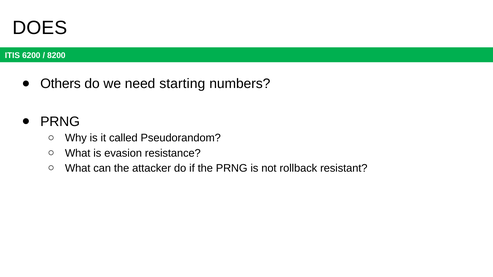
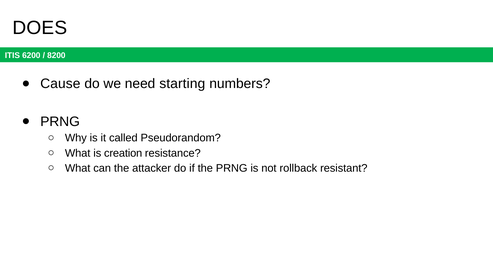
Others: Others -> Cause
evasion: evasion -> creation
